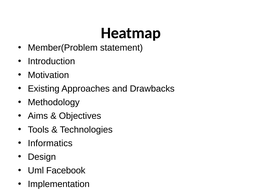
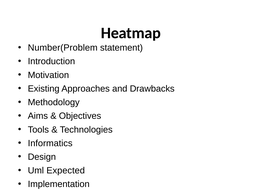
Member(Problem: Member(Problem -> Number(Problem
Facebook: Facebook -> Expected
